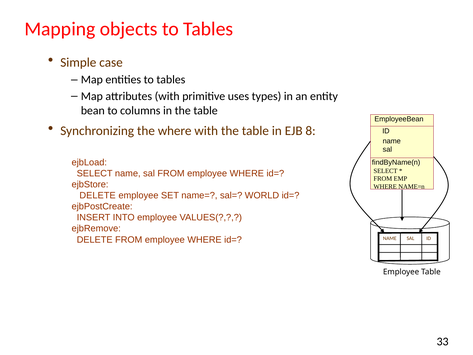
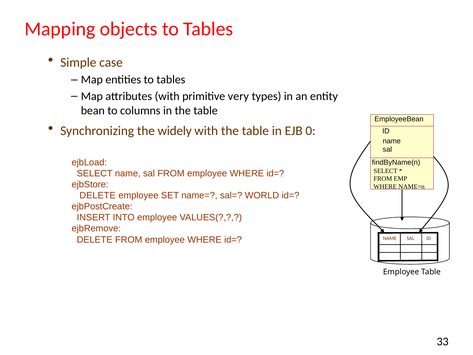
uses: uses -> very
the where: where -> widely
8: 8 -> 0
